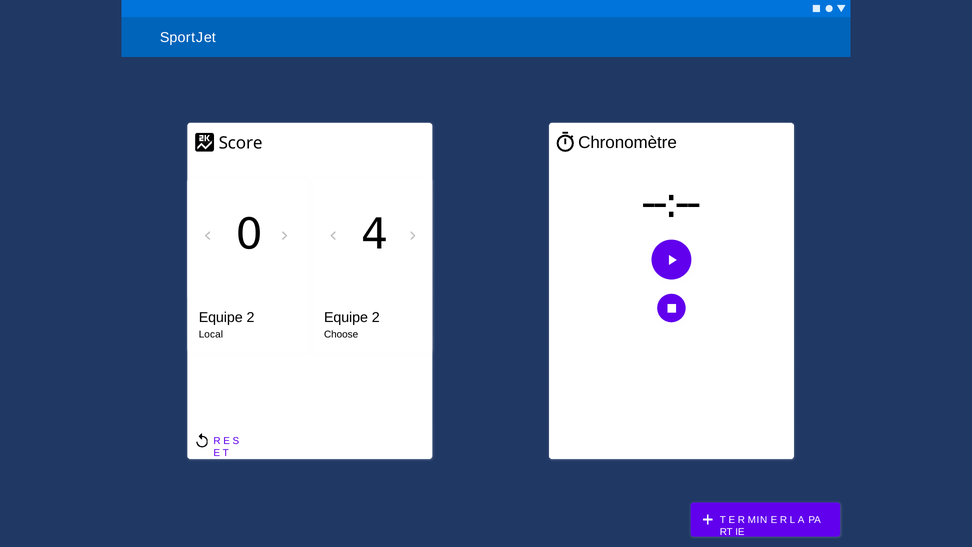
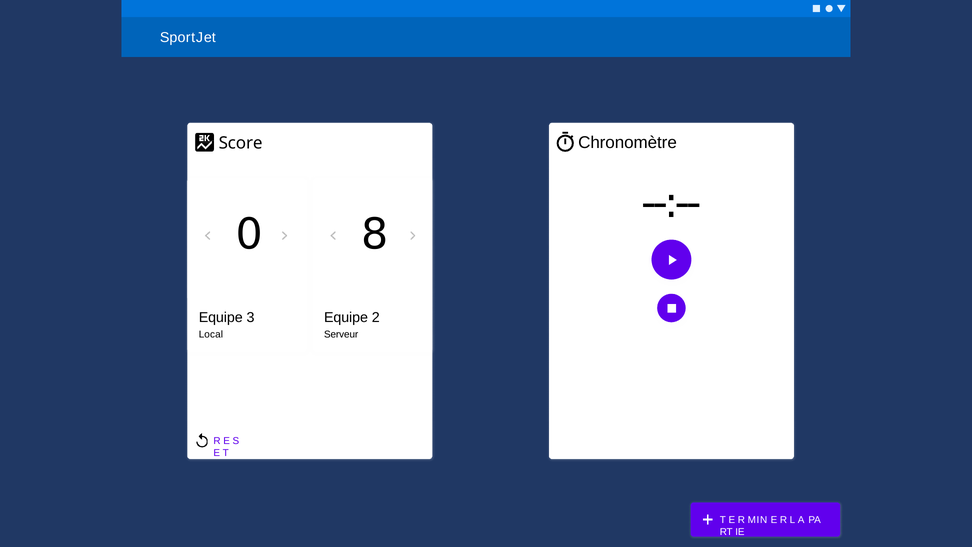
4: 4 -> 8
2 at (251, 317): 2 -> 3
Choose: Choose -> Serveur
